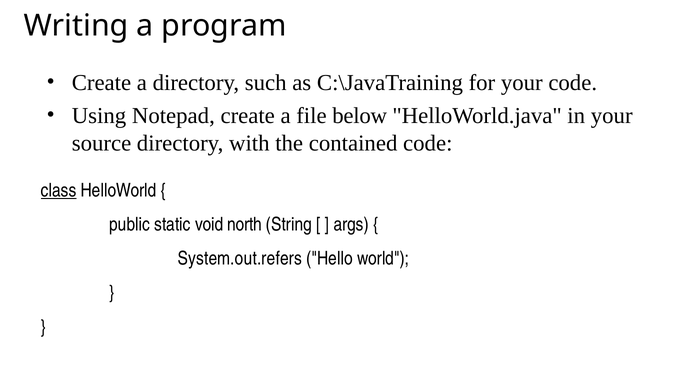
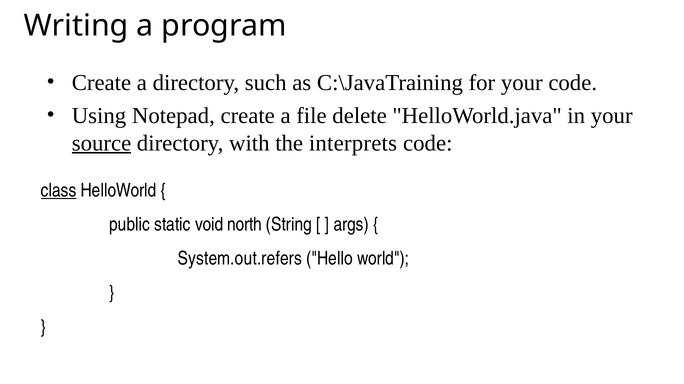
below: below -> delete
source underline: none -> present
contained: contained -> interprets
